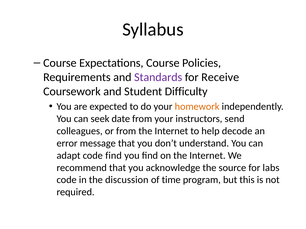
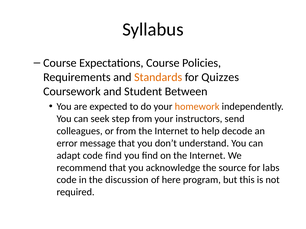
Standards colour: purple -> orange
Receive: Receive -> Quizzes
Difficulty: Difficulty -> Between
date: date -> step
time: time -> here
